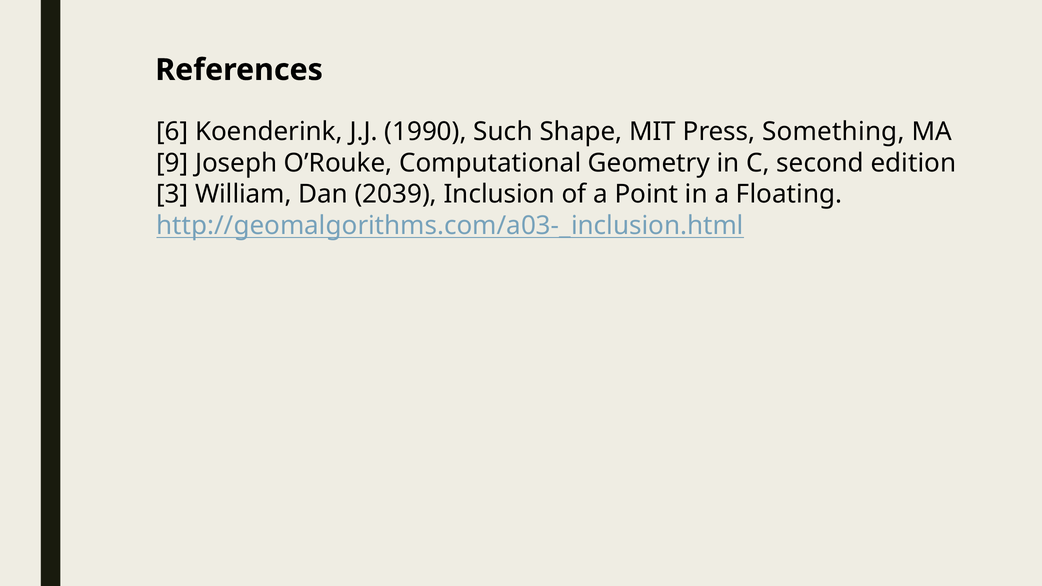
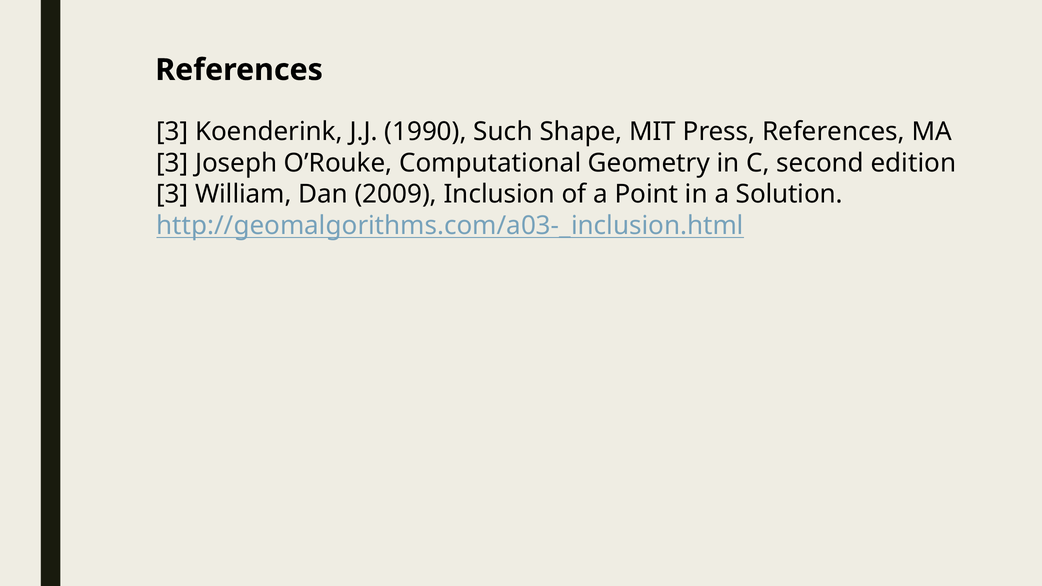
6 at (172, 132): 6 -> 3
Press Something: Something -> References
9 at (172, 163): 9 -> 3
2039: 2039 -> 2009
Floating: Floating -> Solution
